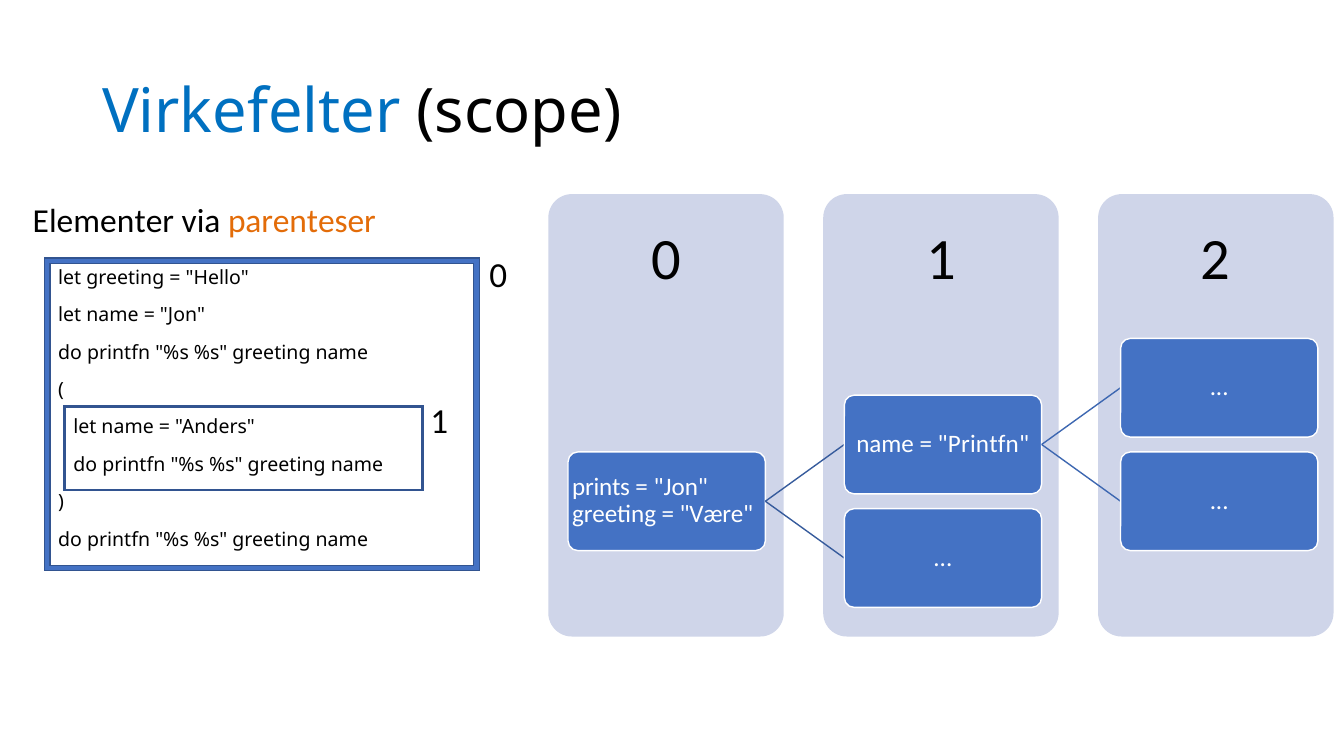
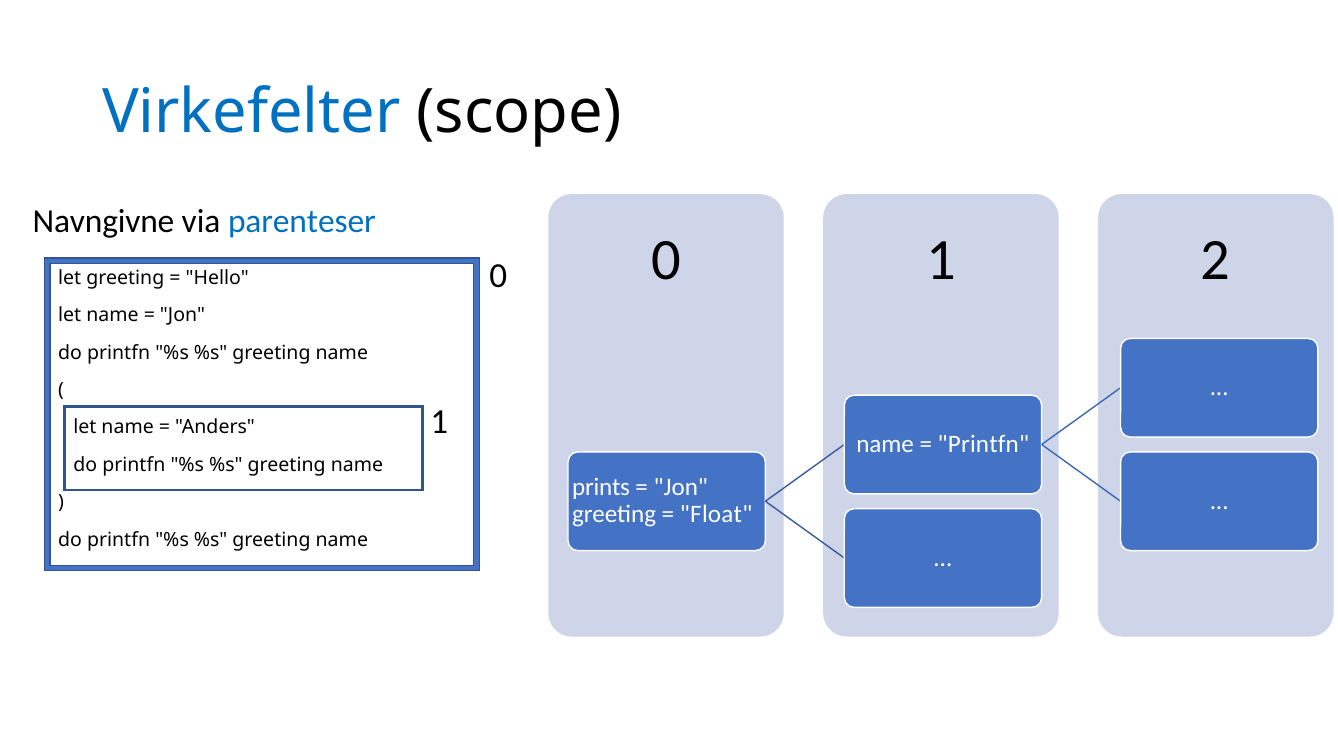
Elementer: Elementer -> Navngivne
parenteser colour: orange -> blue
Være: Være -> Float
